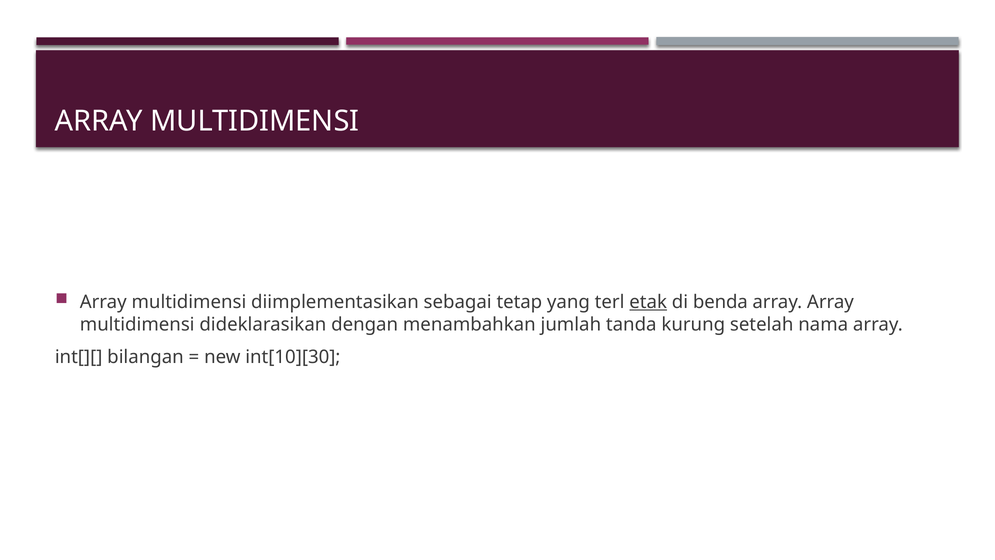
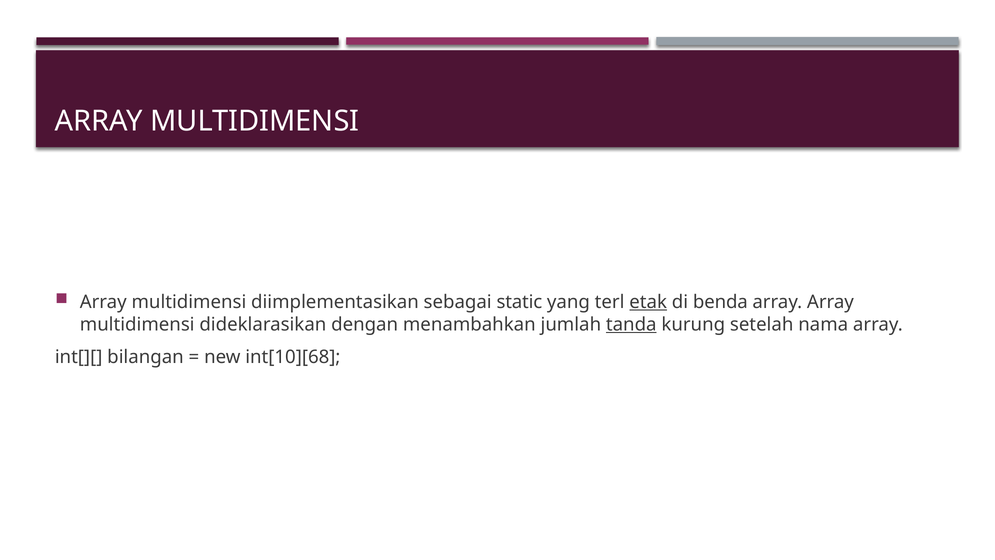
tetap: tetap -> static
tanda underline: none -> present
int[10][30: int[10][30 -> int[10][68
